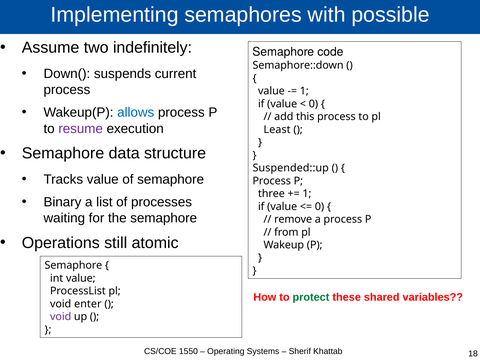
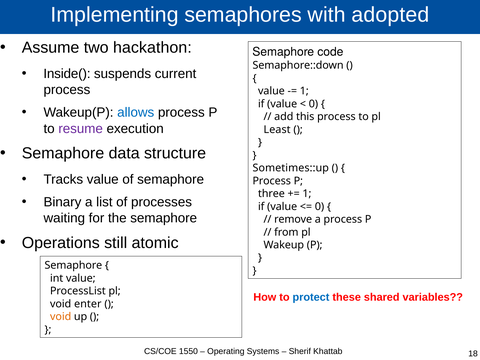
possible: possible -> adopted
indefinitely: indefinitely -> hackathon
Down(: Down( -> Inside(
Suspended::up: Suspended::up -> Sometimes::up
protect colour: green -> blue
void at (61, 317) colour: purple -> orange
